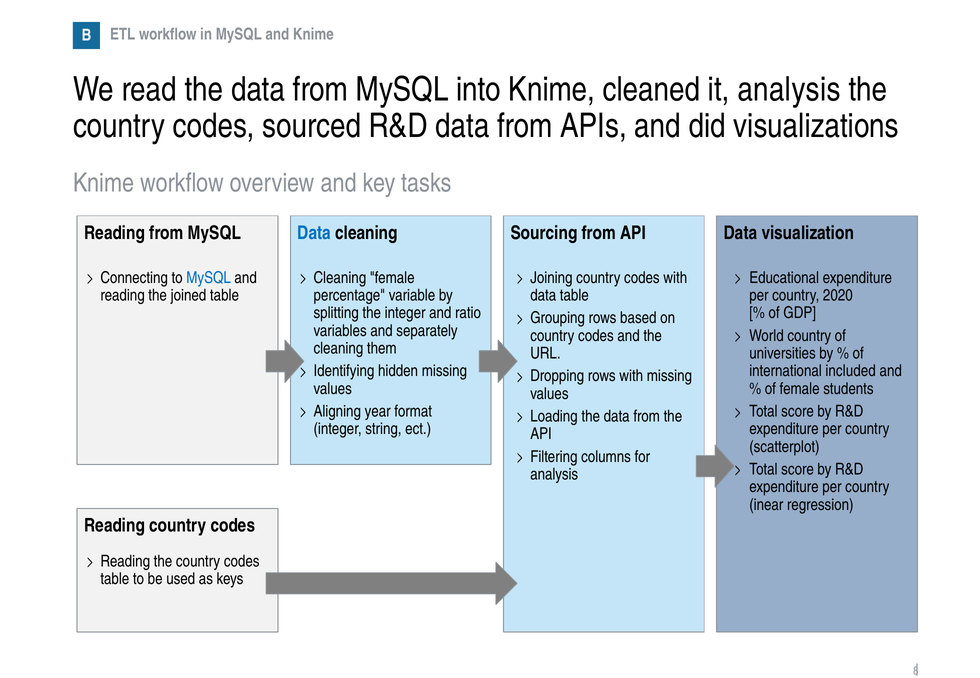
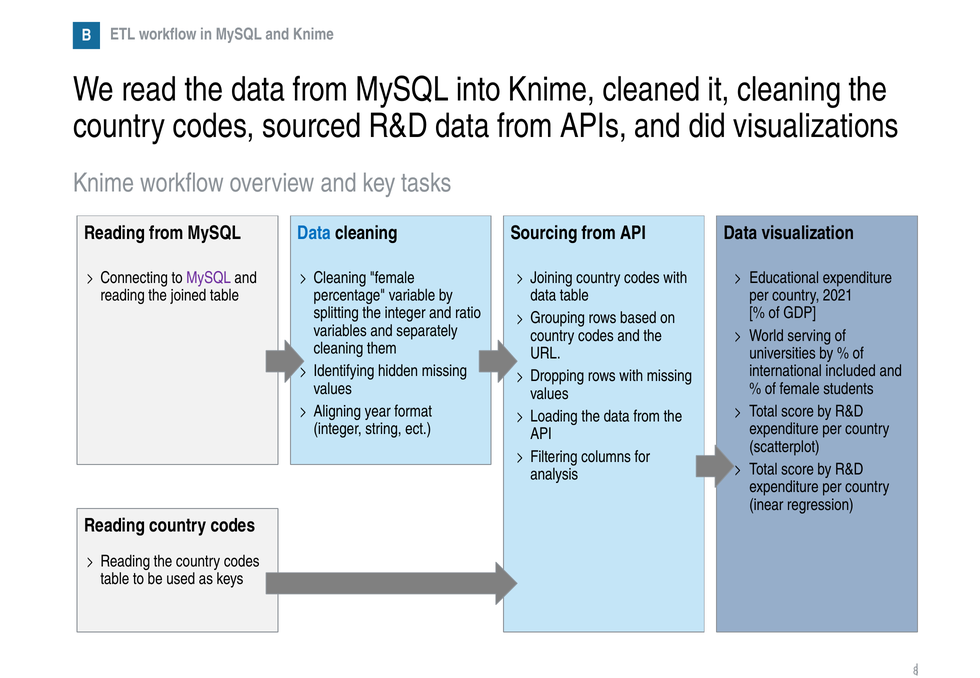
it analysis: analysis -> cleaning
MySQL at (209, 278) colour: blue -> purple
2020: 2020 -> 2021
World country: country -> serving
